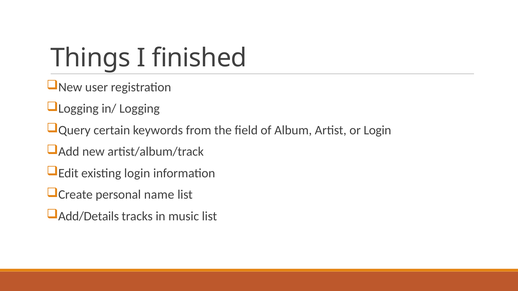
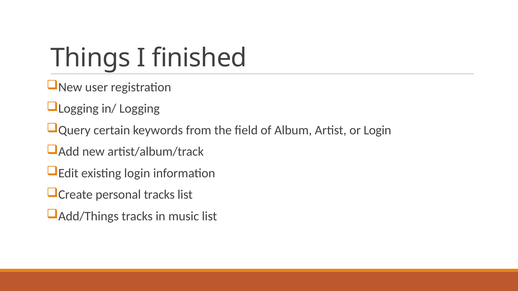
personal name: name -> tracks
Add/Details: Add/Details -> Add/Things
